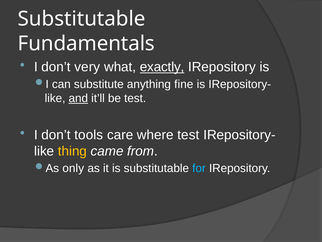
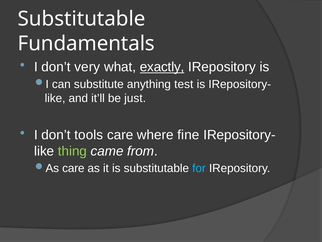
fine: fine -> test
and underline: present -> none
be test: test -> just
where test: test -> fine
thing colour: yellow -> light green
only at (73, 168): only -> care
